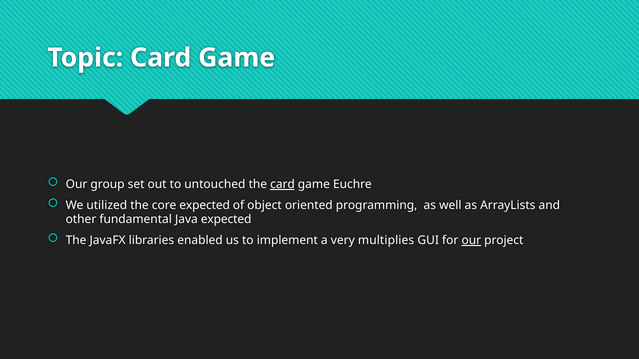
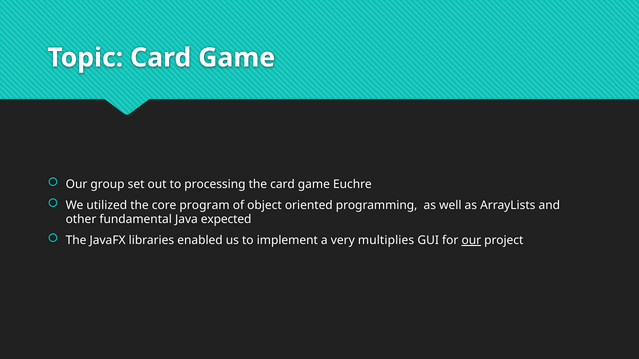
untouched: untouched -> processing
card at (283, 185) underline: present -> none
core expected: expected -> program
